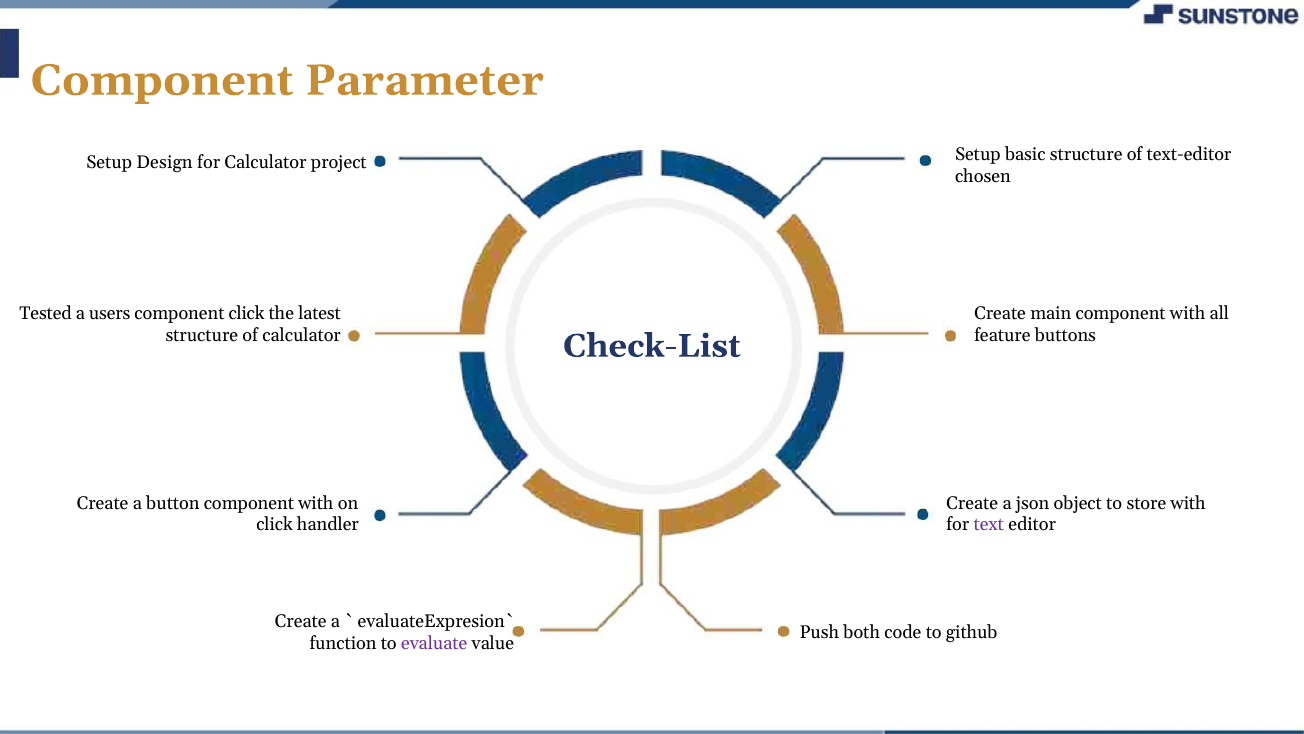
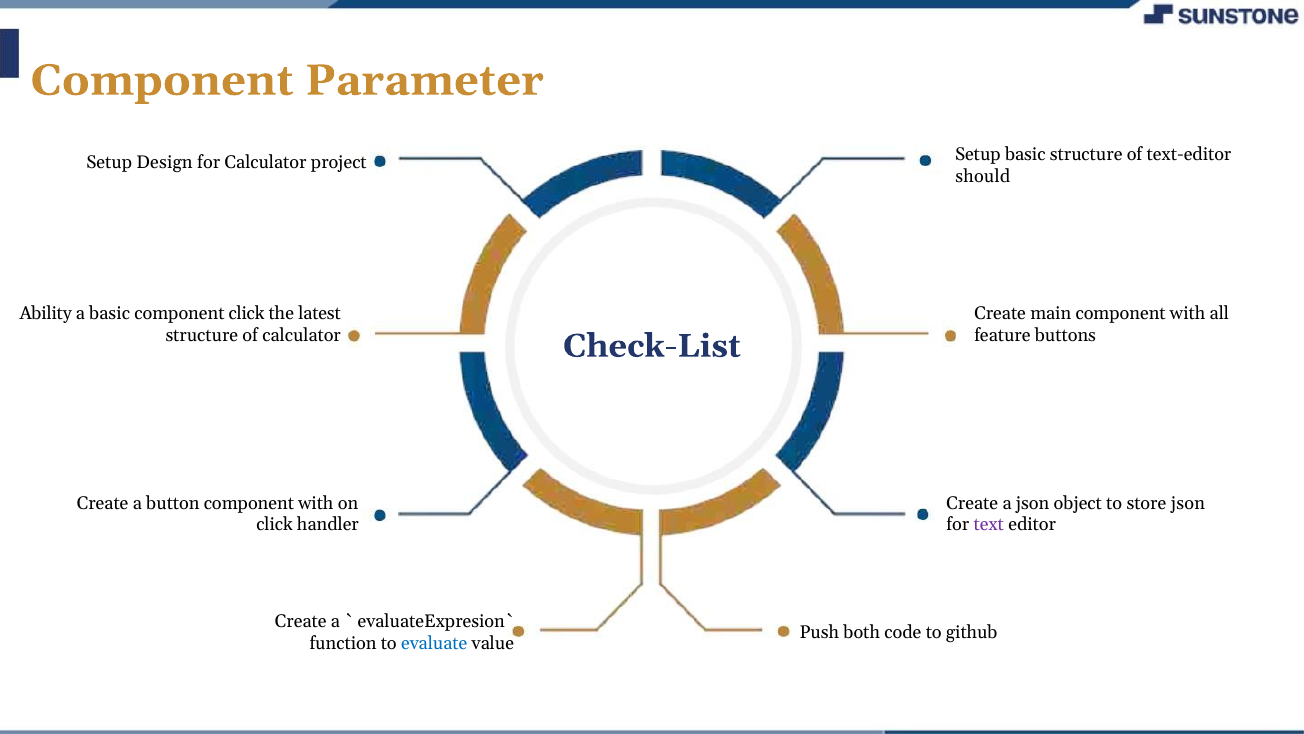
chosen: chosen -> should
Tested: Tested -> Ability
a users: users -> basic
store with: with -> json
evaluate colour: purple -> blue
